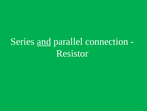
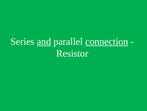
connection underline: none -> present
